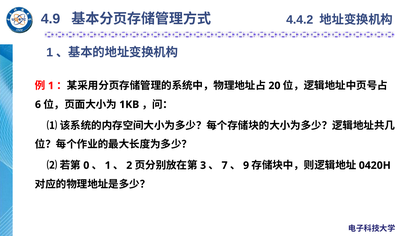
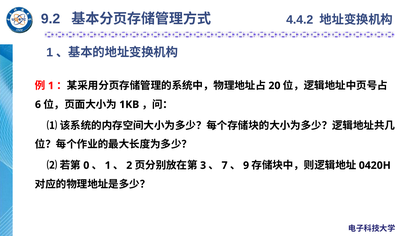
4.9: 4.9 -> 9.2
